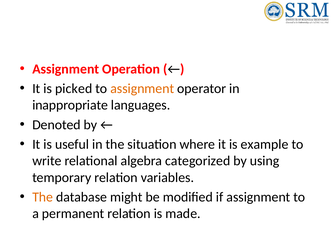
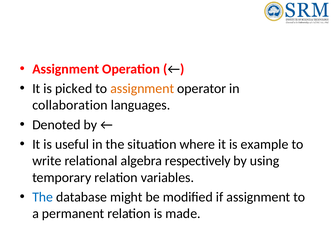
inappropriate: inappropriate -> collaboration
categorized: categorized -> respectively
The at (43, 196) colour: orange -> blue
